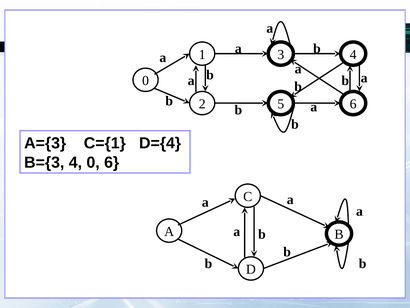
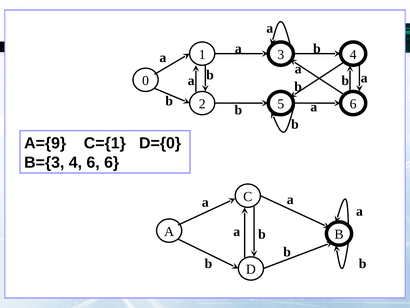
A={3: A={3 -> A={9
D={4: D={4 -> D={0
B={3 4 0: 0 -> 6
